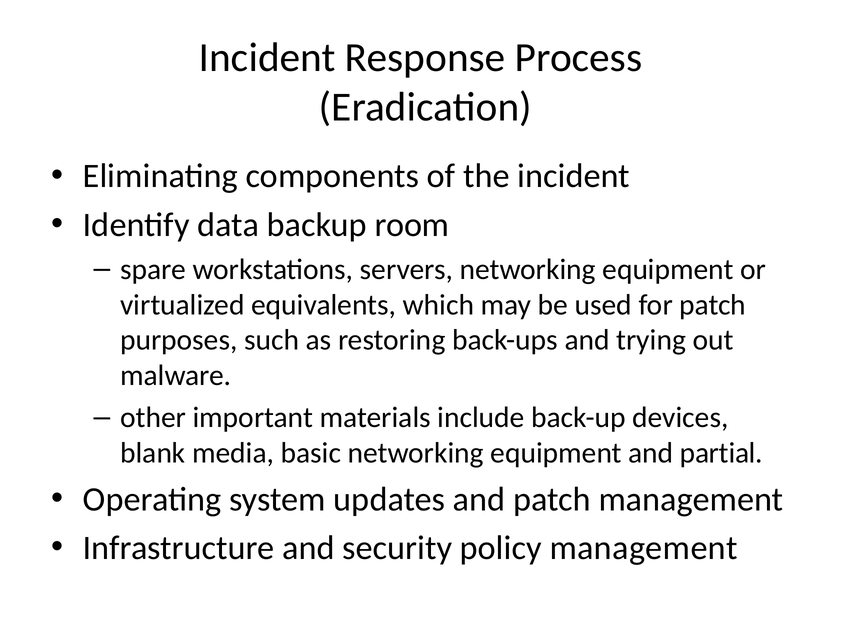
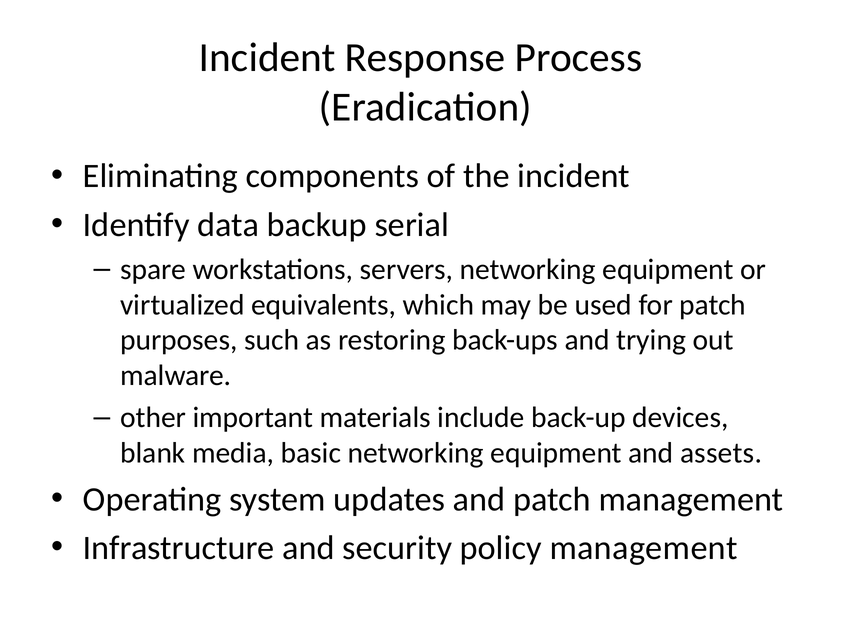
room: room -> serial
partial: partial -> assets
